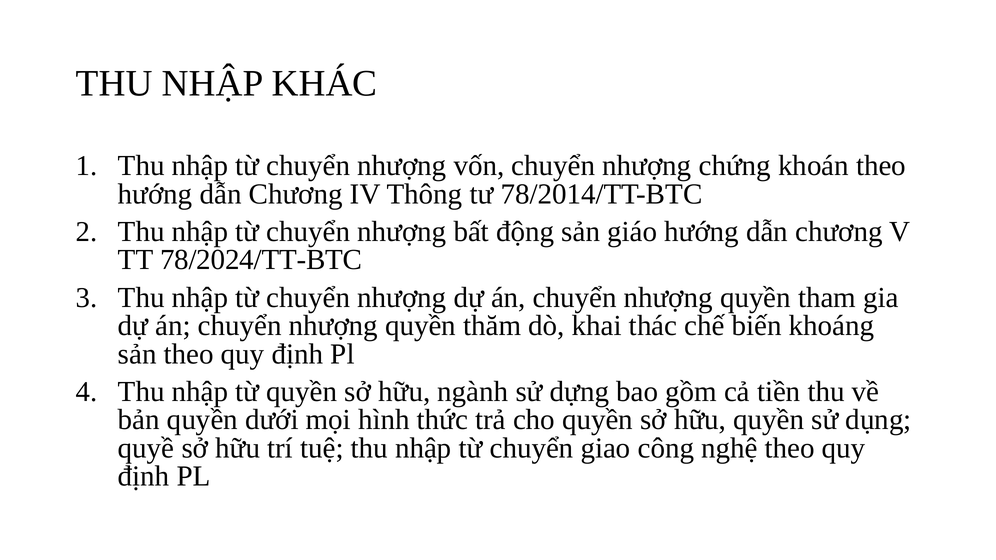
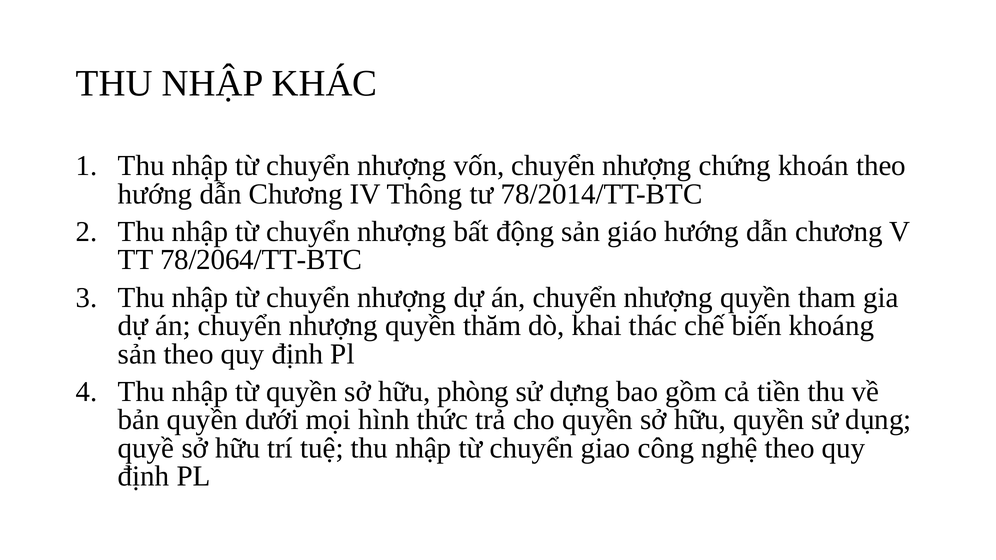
78/2024/TT-BTC: 78/2024/TT-BTC -> 78/2064/TT-BTC
ngành: ngành -> phòng
